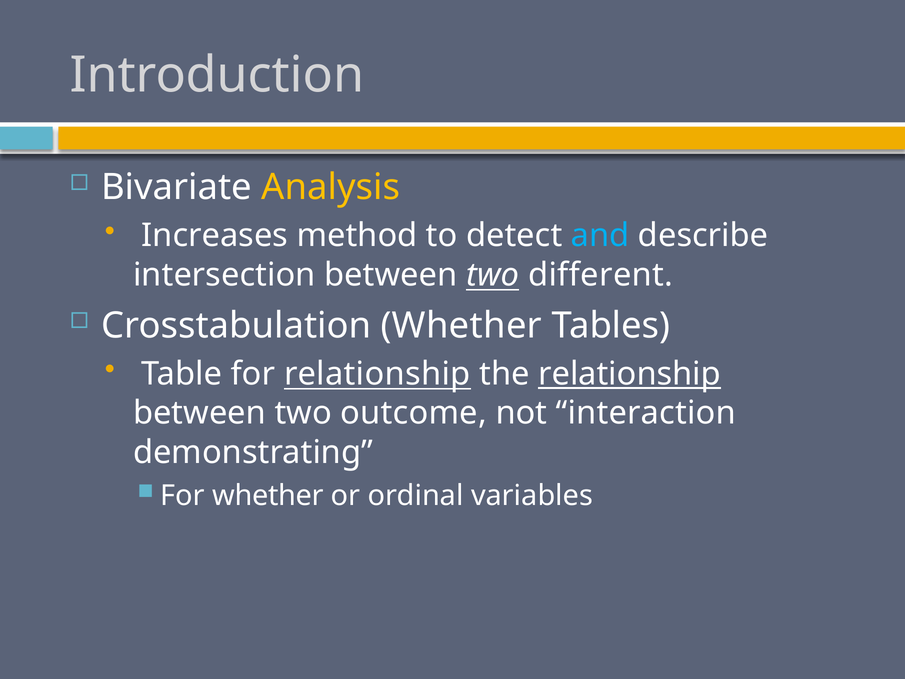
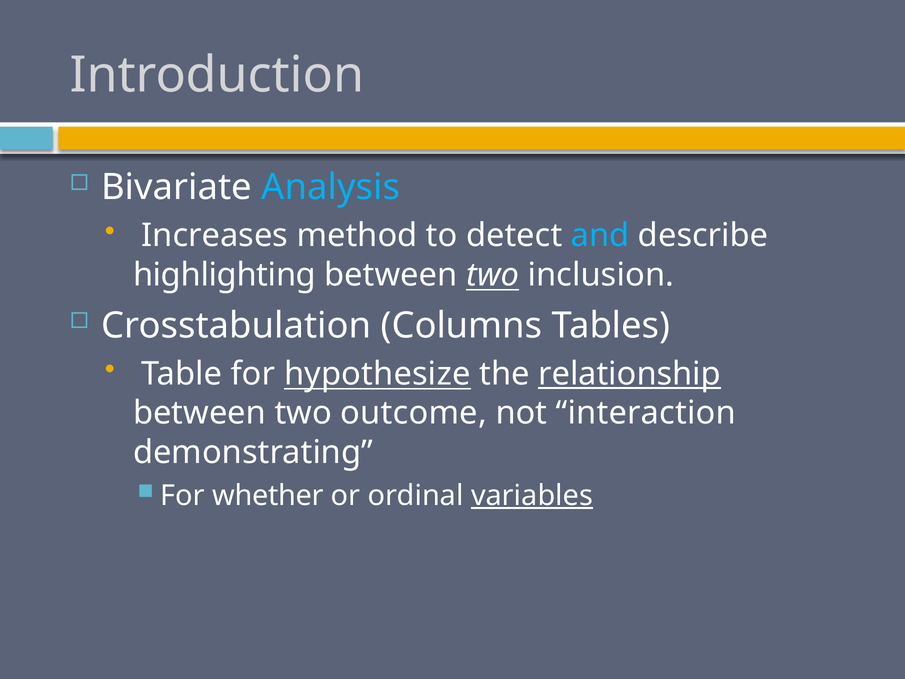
Analysis colour: yellow -> light blue
intersection: intersection -> highlighting
different: different -> inclusion
Crosstabulation Whether: Whether -> Columns
for relationship: relationship -> hypothesize
variables underline: none -> present
